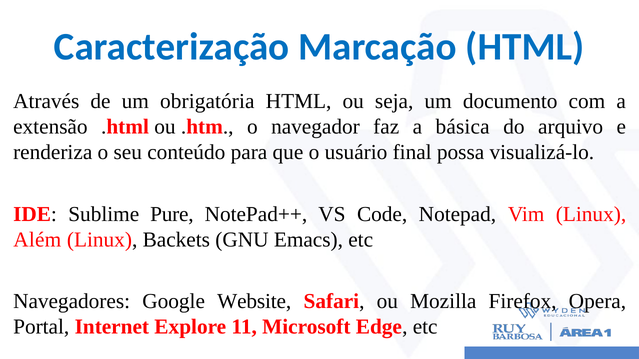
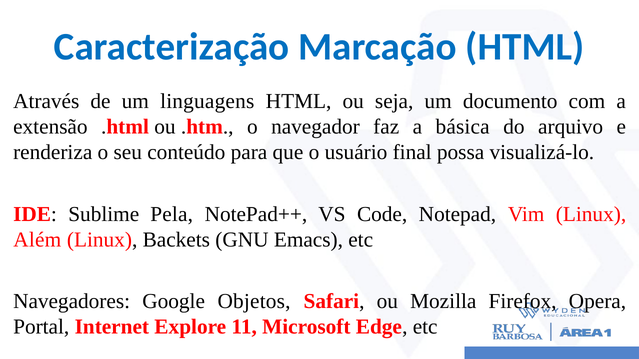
obrigatória: obrigatória -> linguagens
Pure: Pure -> Pela
Website: Website -> Objetos
